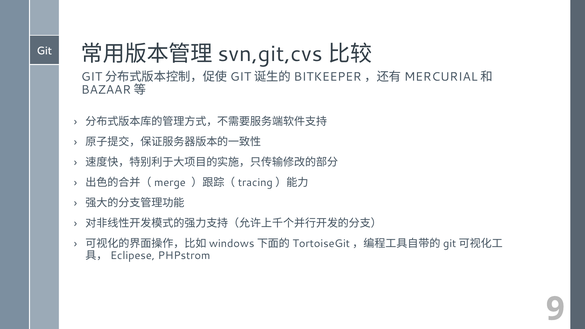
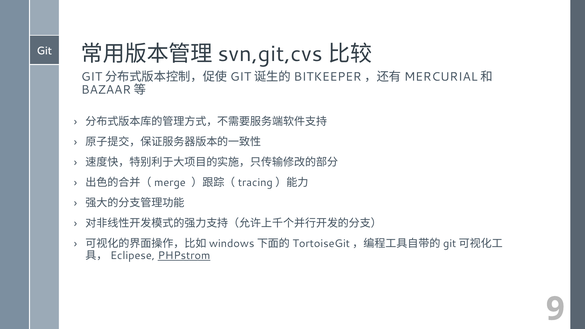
PHPstrom underline: none -> present
